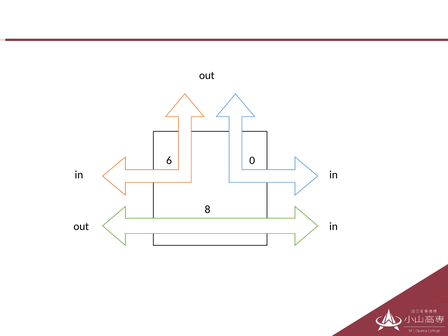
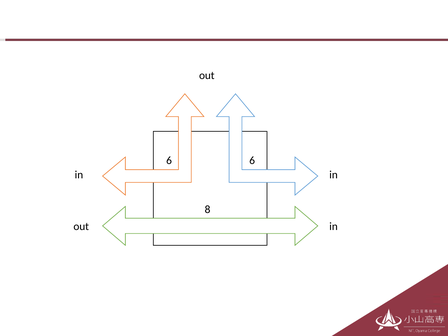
6 0: 0 -> 6
